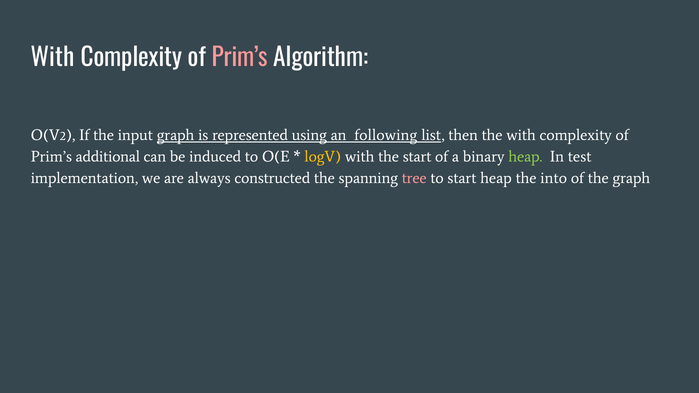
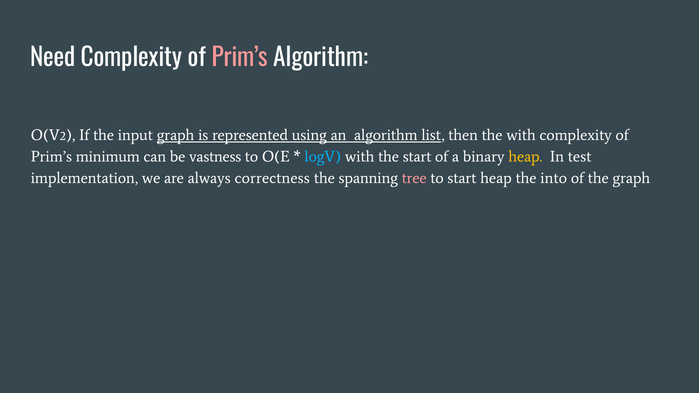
With at (53, 58): With -> Need
an following: following -> algorithm
additional: additional -> minimum
induced: induced -> vastness
logV colour: yellow -> light blue
heap at (525, 157) colour: light green -> yellow
constructed: constructed -> correctness
